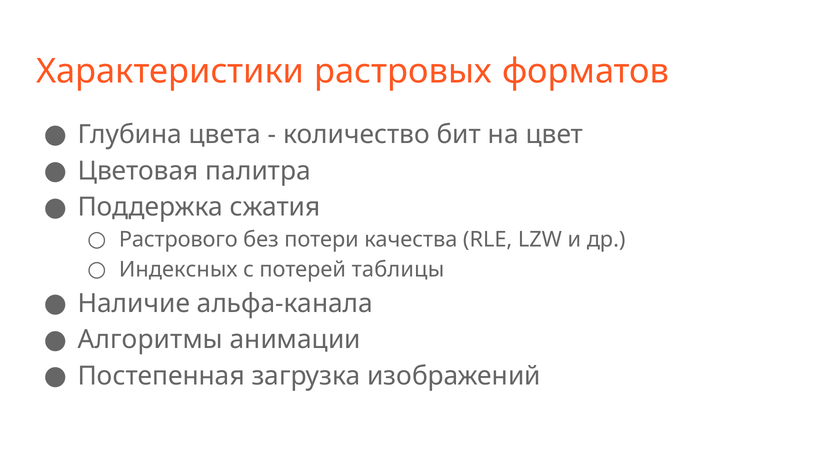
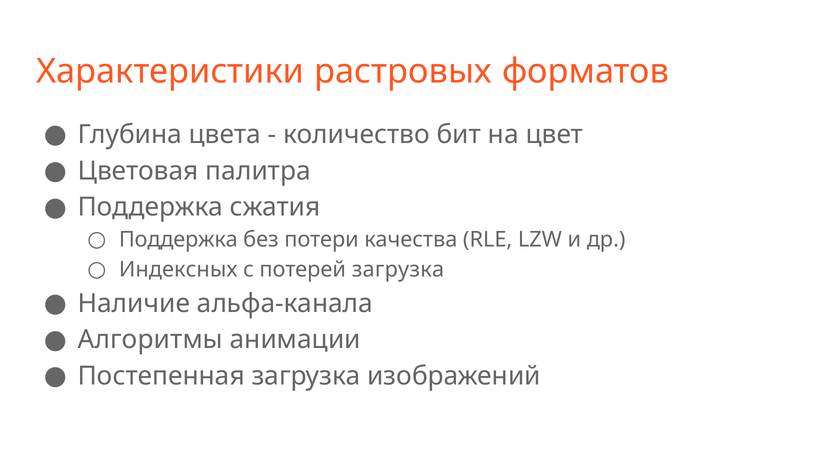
Растрового at (178, 240): Растрового -> Поддержка
потерей таблицы: таблицы -> загрузка
